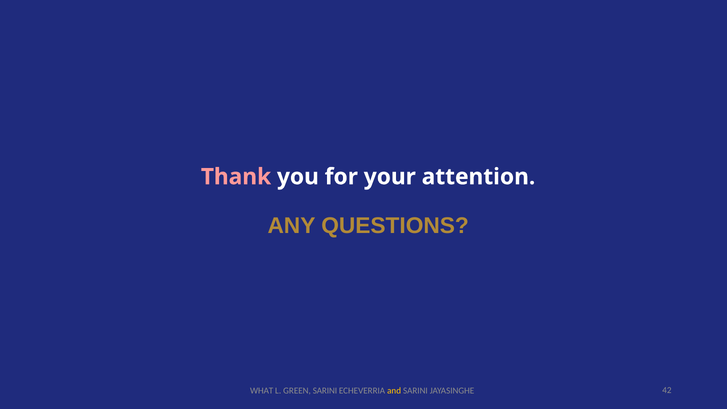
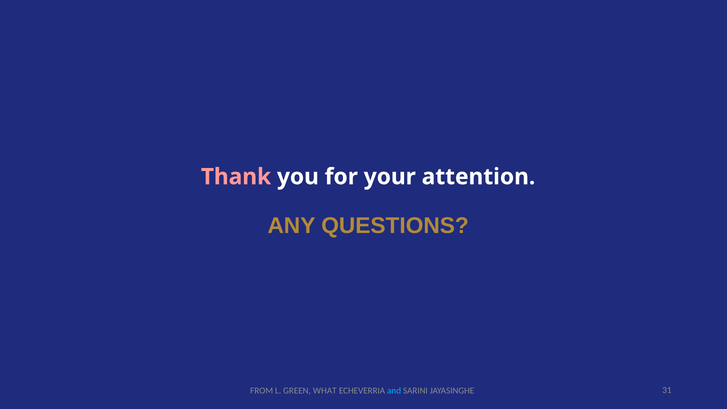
WHAT: WHAT -> FROM
GREEN SARINI: SARINI -> WHAT
and colour: yellow -> light blue
42: 42 -> 31
